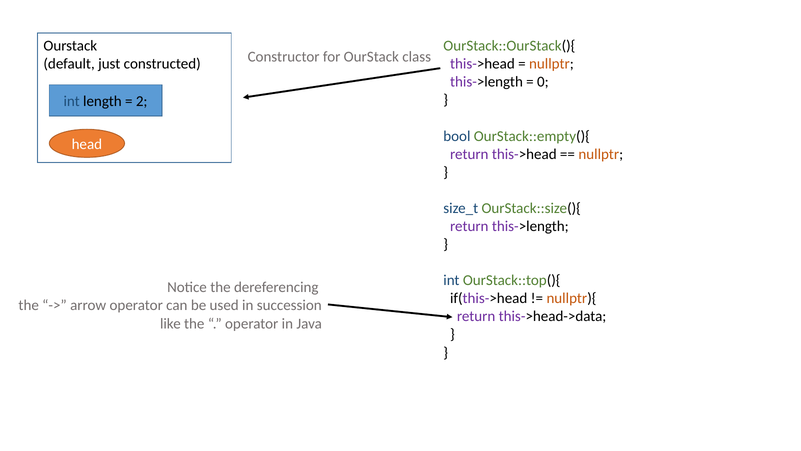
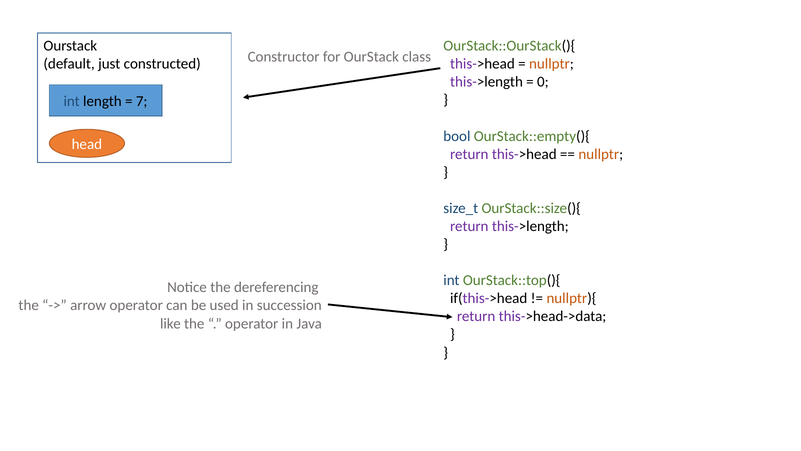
2: 2 -> 7
